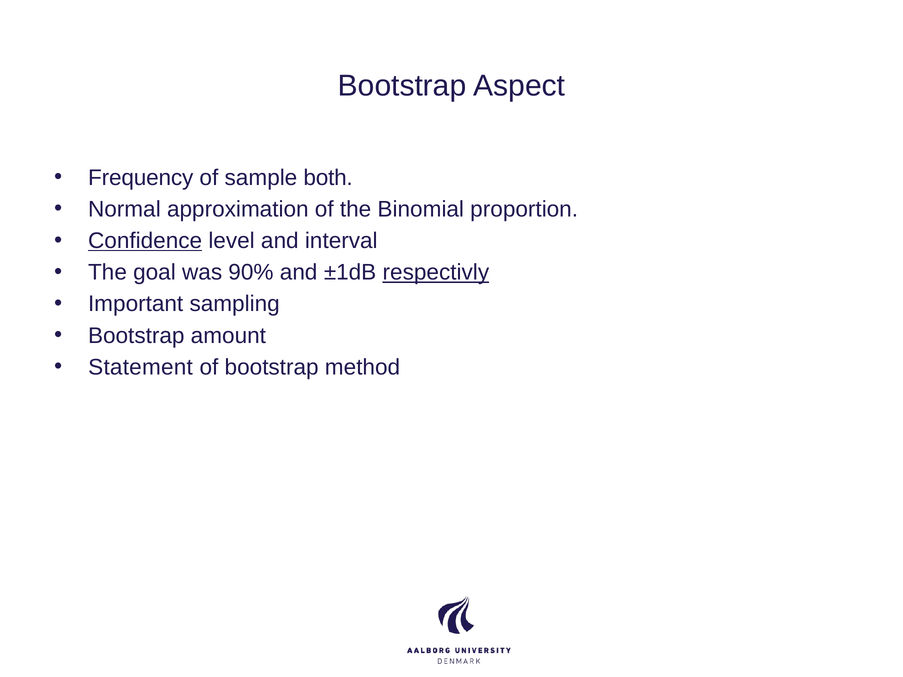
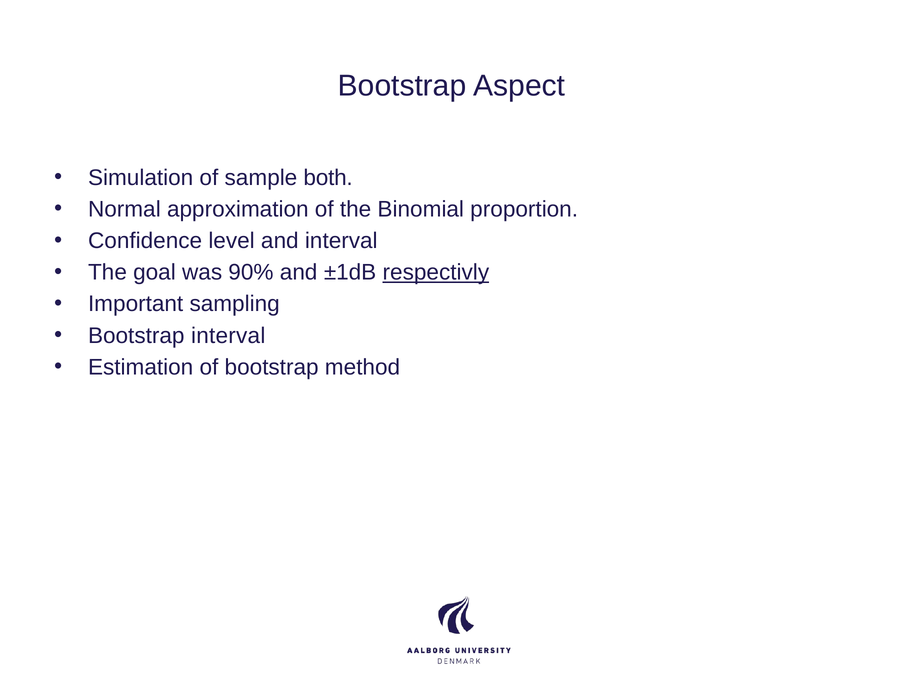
Frequency: Frequency -> Simulation
Confidence underline: present -> none
Bootstrap amount: amount -> interval
Statement: Statement -> Estimation
